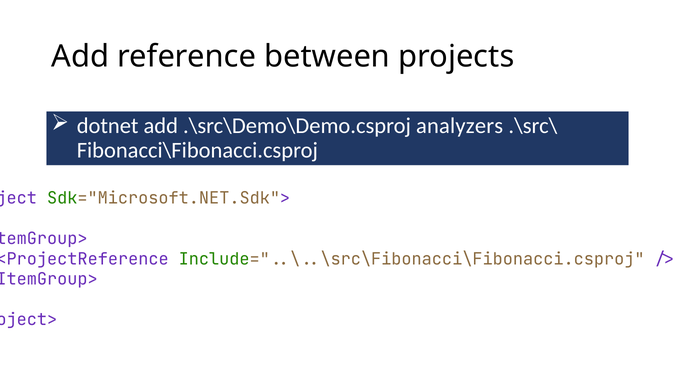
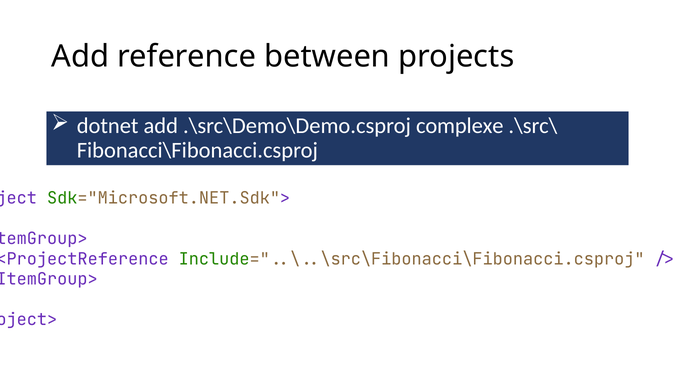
analyzers: analyzers -> complexe
